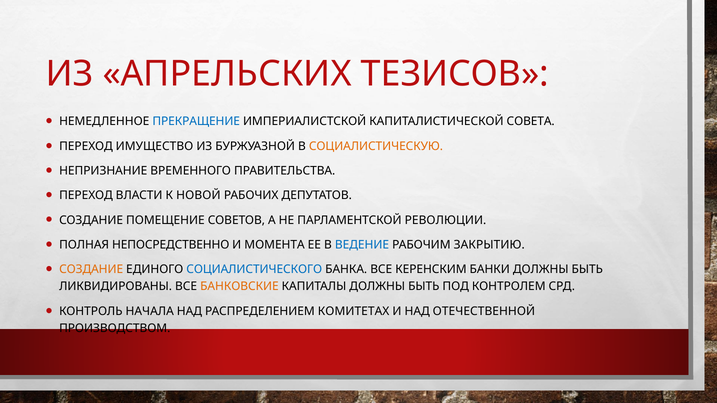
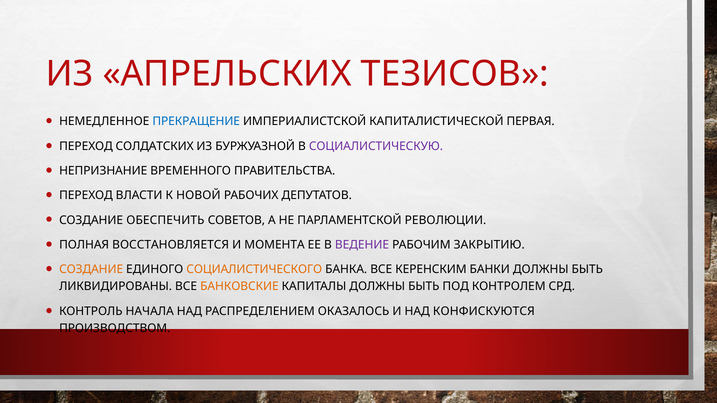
СОВЕТА: СОВЕТА -> ПЕРВАЯ
ИМУЩЕСТВО: ИМУЩЕСТВО -> СОЛДАТСКИХ
СОЦИАЛИСТИЧЕСКУЮ colour: orange -> purple
ПОМЕЩЕНИЕ: ПОМЕЩЕНИЕ -> ОБЕСПЕЧИТЬ
НЕПОСРЕДСТВЕННО: НЕПОСРЕДСТВЕННО -> ВОССТАНОВЛЯЕТСЯ
ВЕДЕНИЕ colour: blue -> purple
СОЦИАЛИСТИЧЕСКОГО colour: blue -> orange
КОМИТЕТАХ: КОМИТЕТАХ -> ОКАЗАЛОСЬ
ОТЕЧЕСТВЕННОЙ: ОТЕЧЕСТВЕННОЙ -> КОНФИСКУЮТСЯ
